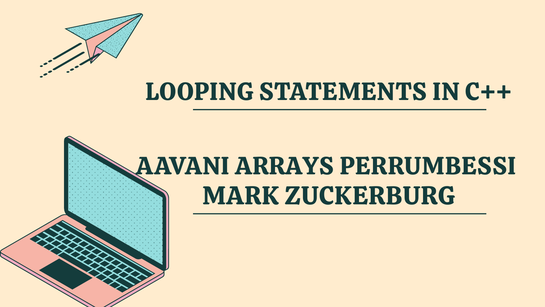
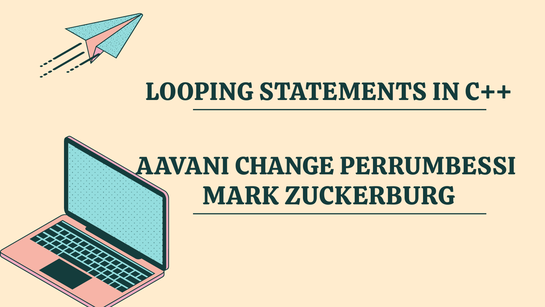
ARRAYS: ARRAYS -> CHANGE
